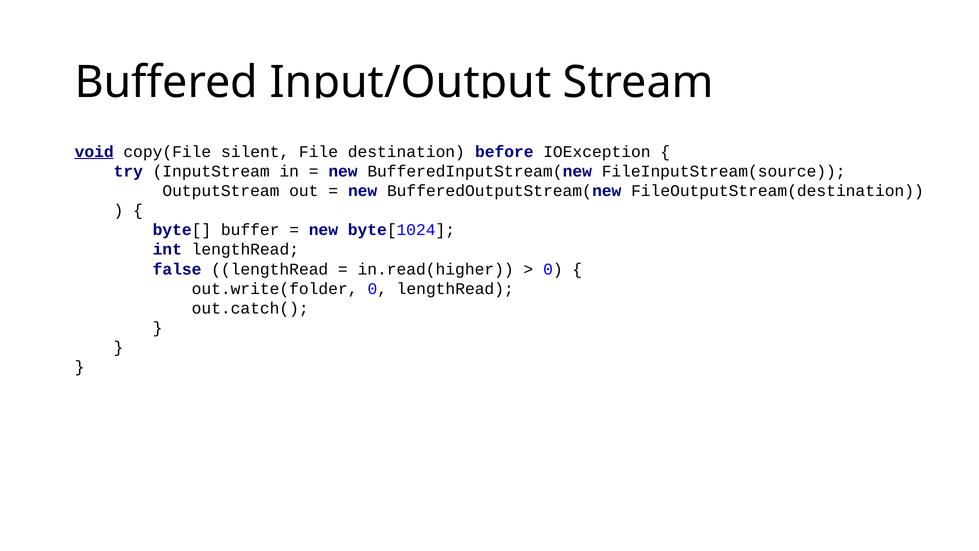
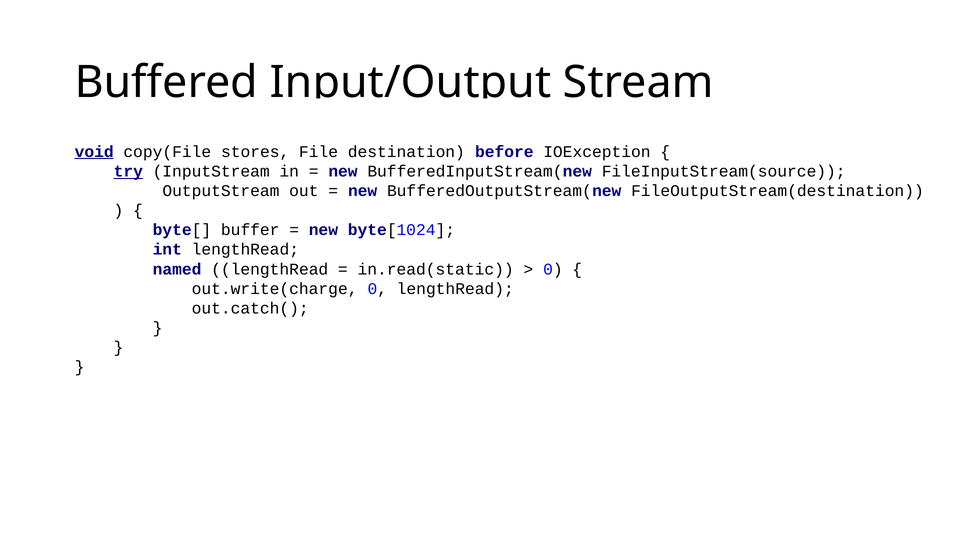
silent: silent -> stores
try underline: none -> present
false: false -> named
in.read(higher: in.read(higher -> in.read(static
out.write(folder: out.write(folder -> out.write(charge
